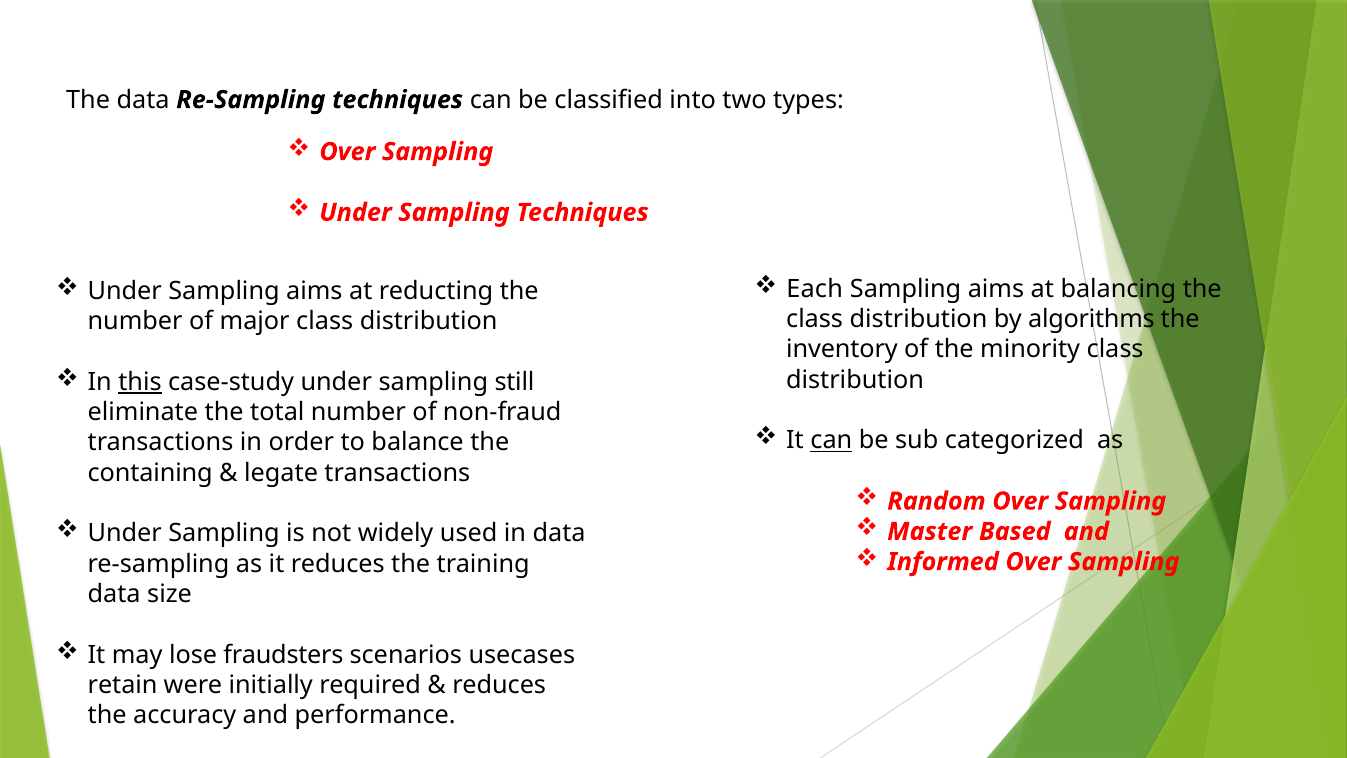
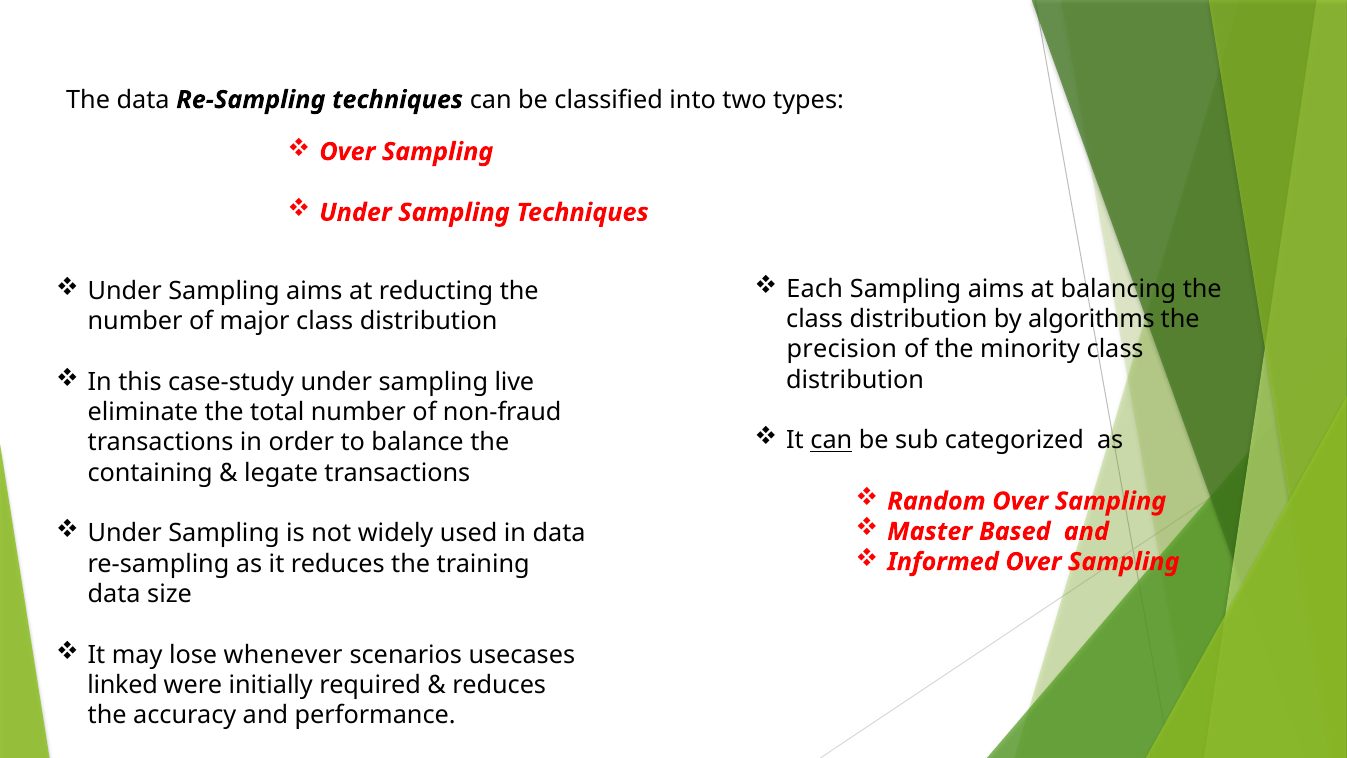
inventory: inventory -> precision
this underline: present -> none
still: still -> live
fraudsters: fraudsters -> whenever
retain: retain -> linked
